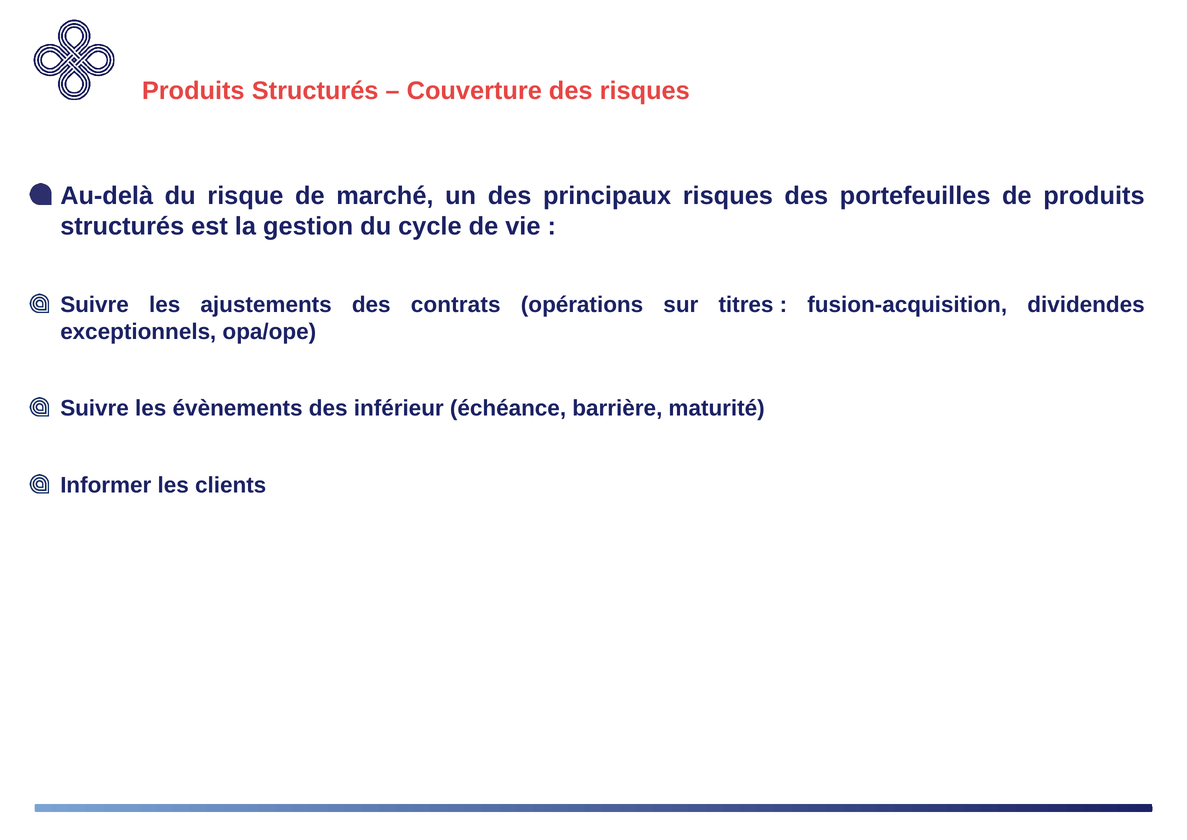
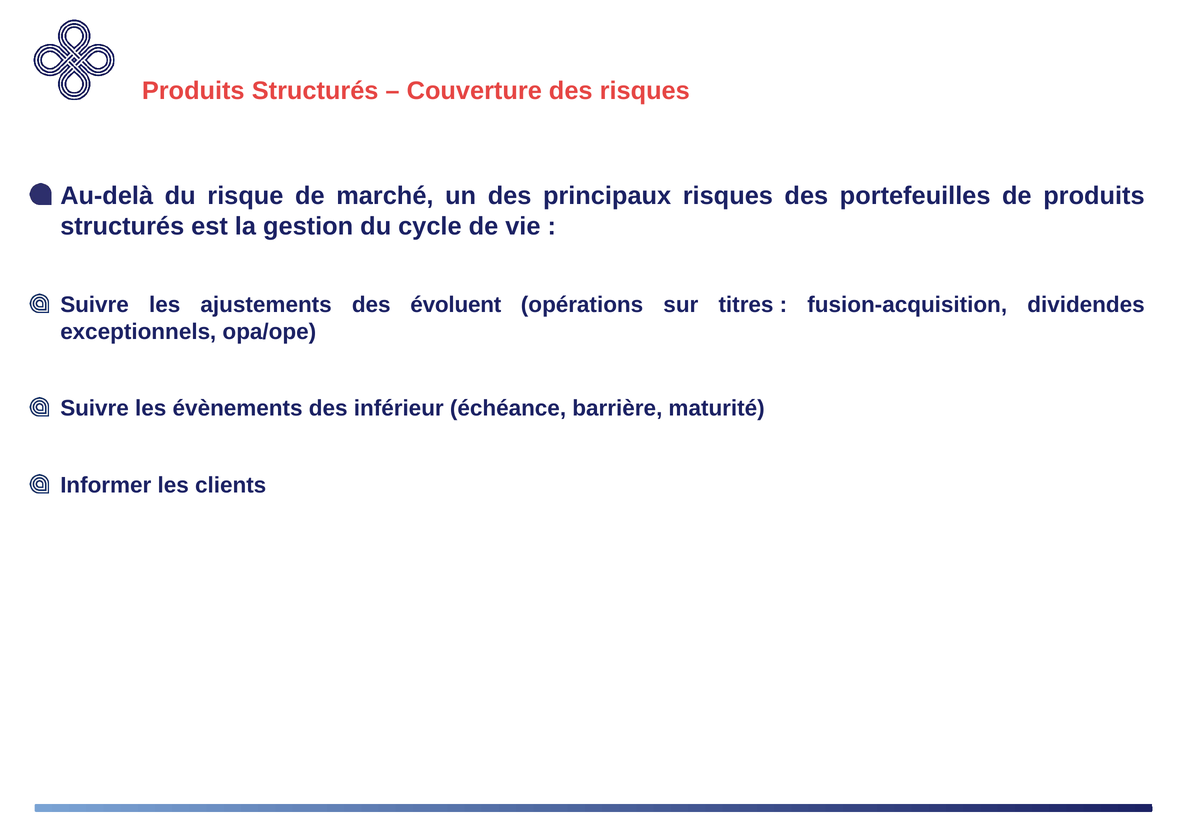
contrats: contrats -> évoluent
